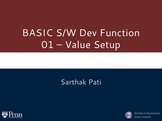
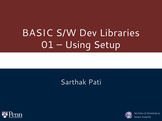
Function: Function -> Libraries
Value: Value -> Using
